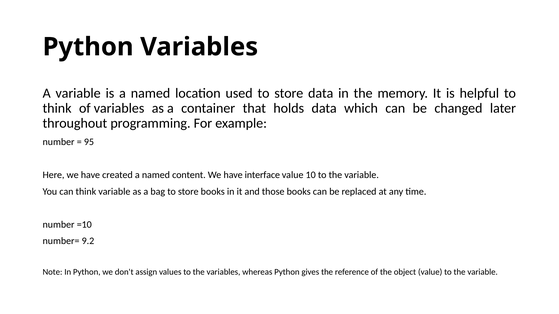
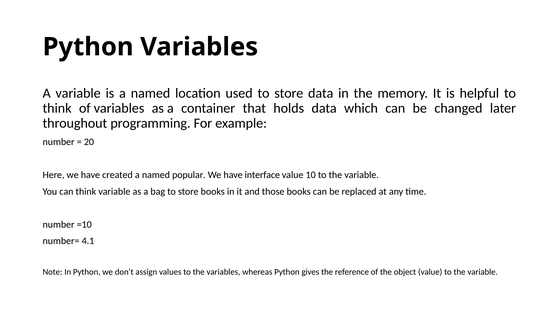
95: 95 -> 20
content: content -> popular
9.2: 9.2 -> 4.1
